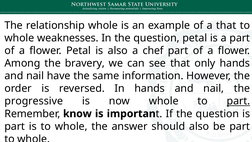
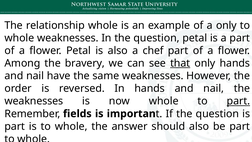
a that: that -> only
that at (180, 63) underline: none -> present
same information: information -> weaknesses
progressive at (34, 101): progressive -> weaknesses
know: know -> fields
